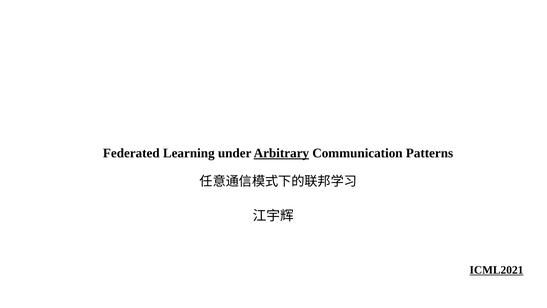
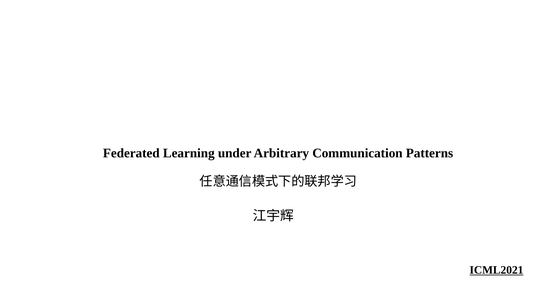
Arbitrary underline: present -> none
